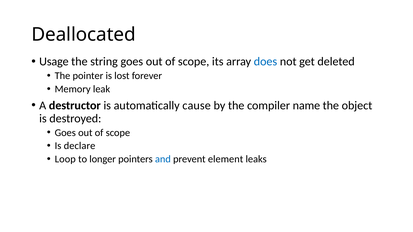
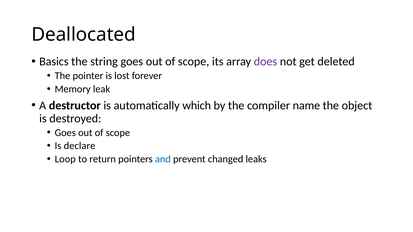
Usage: Usage -> Basics
does colour: blue -> purple
cause: cause -> which
longer: longer -> return
element: element -> changed
